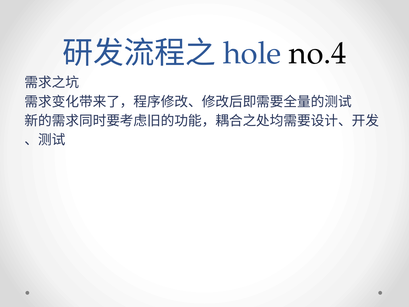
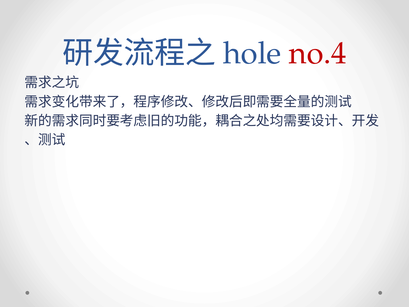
no.4 colour: black -> red
